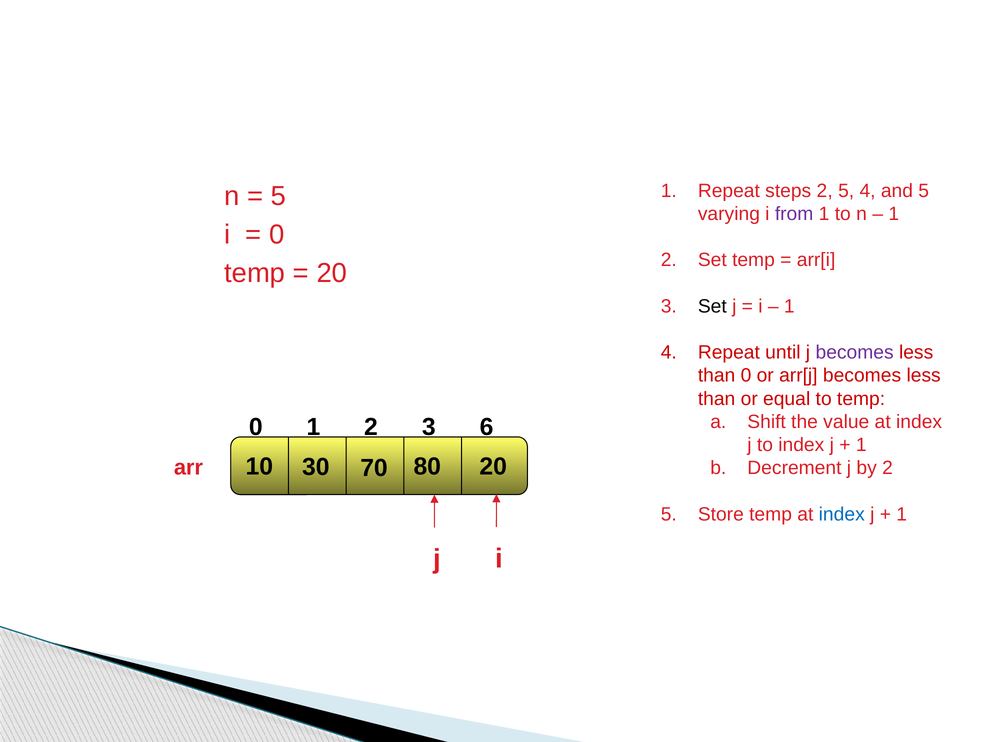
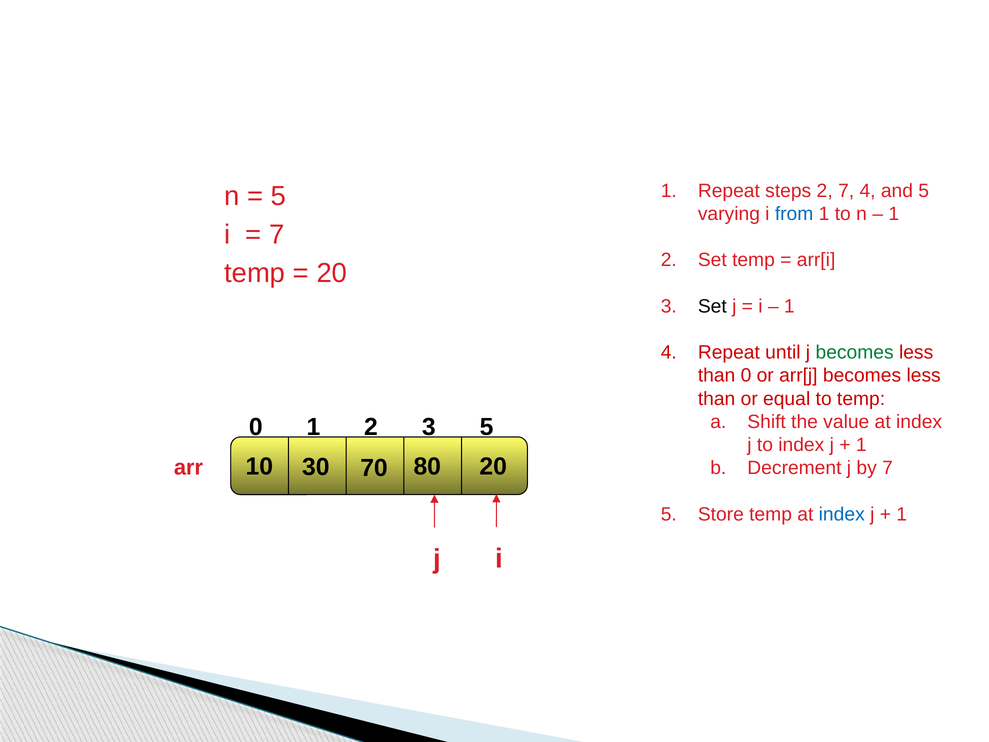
steps 2 5: 5 -> 7
from colour: purple -> blue
0 at (277, 235): 0 -> 7
becomes at (855, 352) colour: purple -> green
0 6: 6 -> 5
by 2: 2 -> 7
